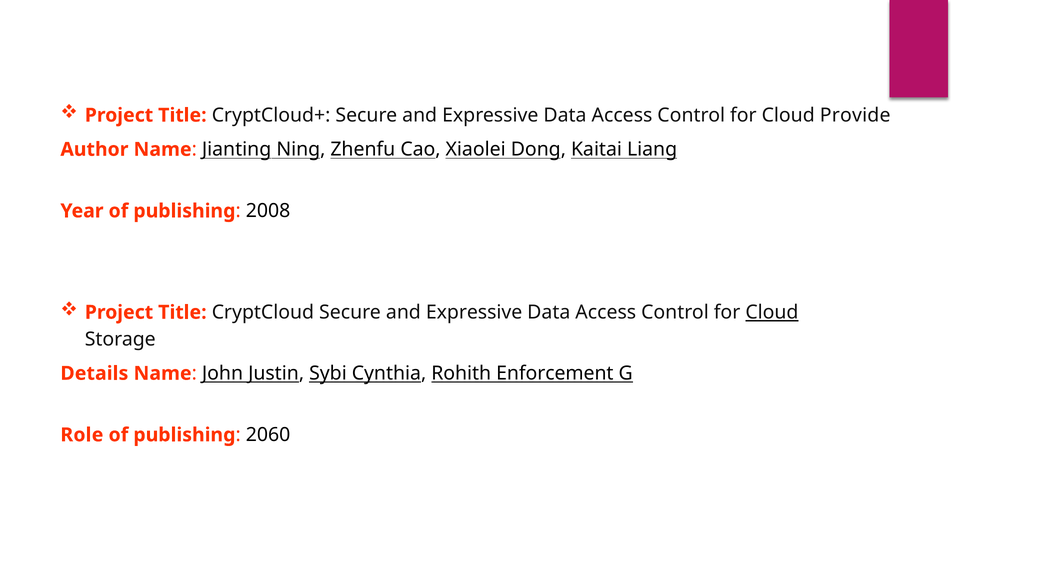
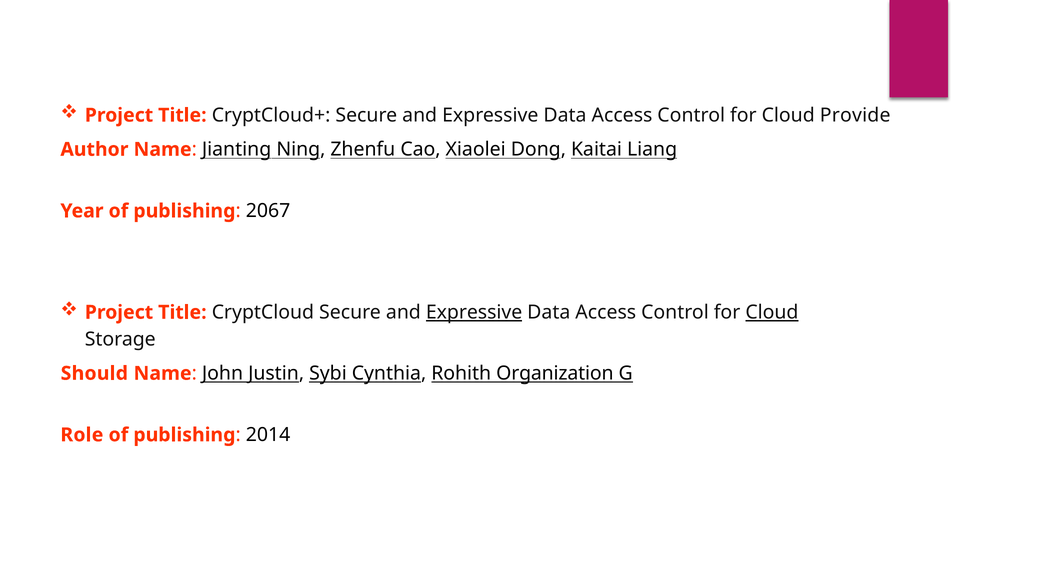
2008: 2008 -> 2067
Expressive at (474, 313) underline: none -> present
Details: Details -> Should
Enforcement: Enforcement -> Organization
2060: 2060 -> 2014
